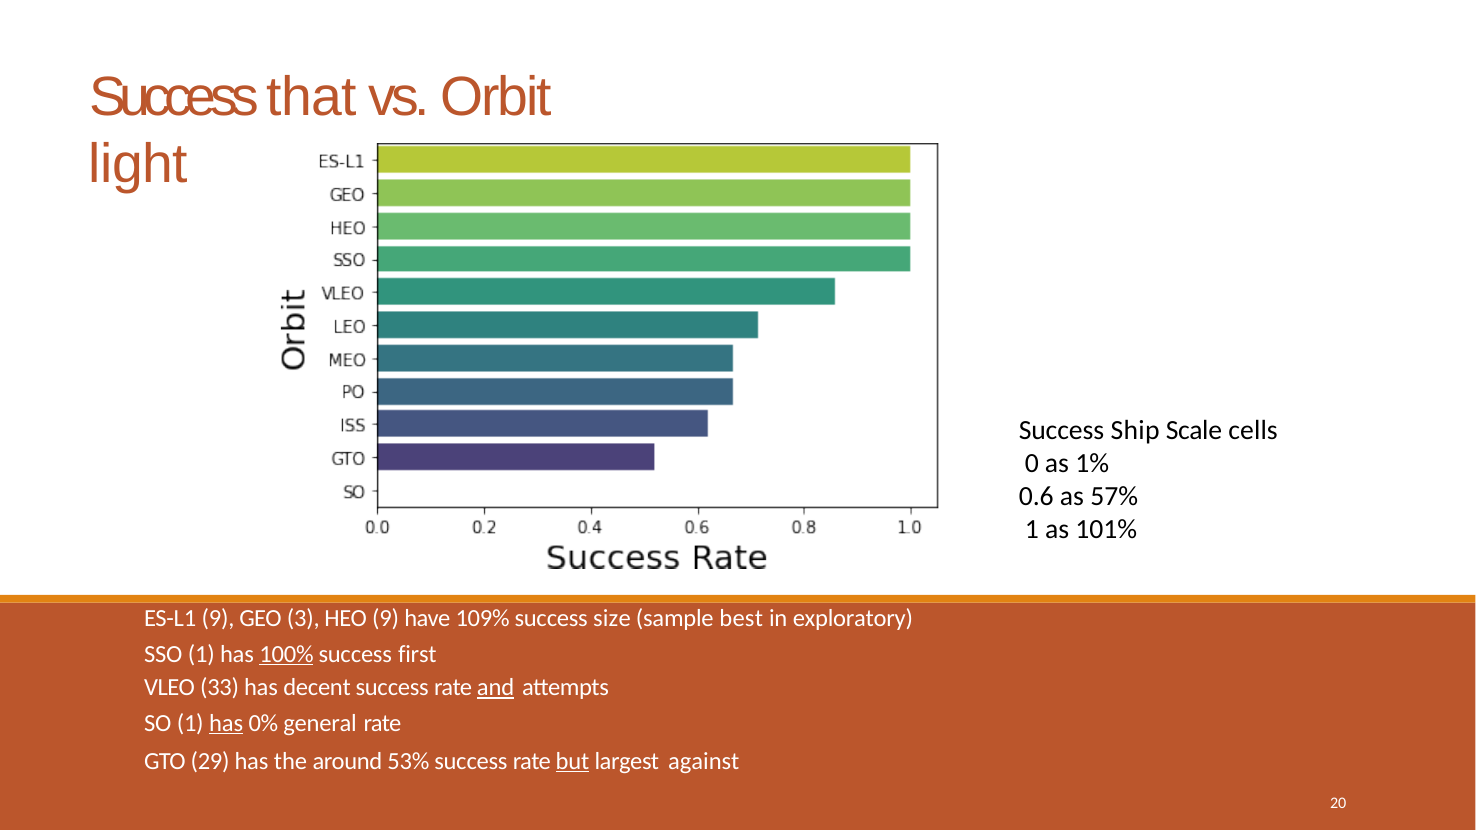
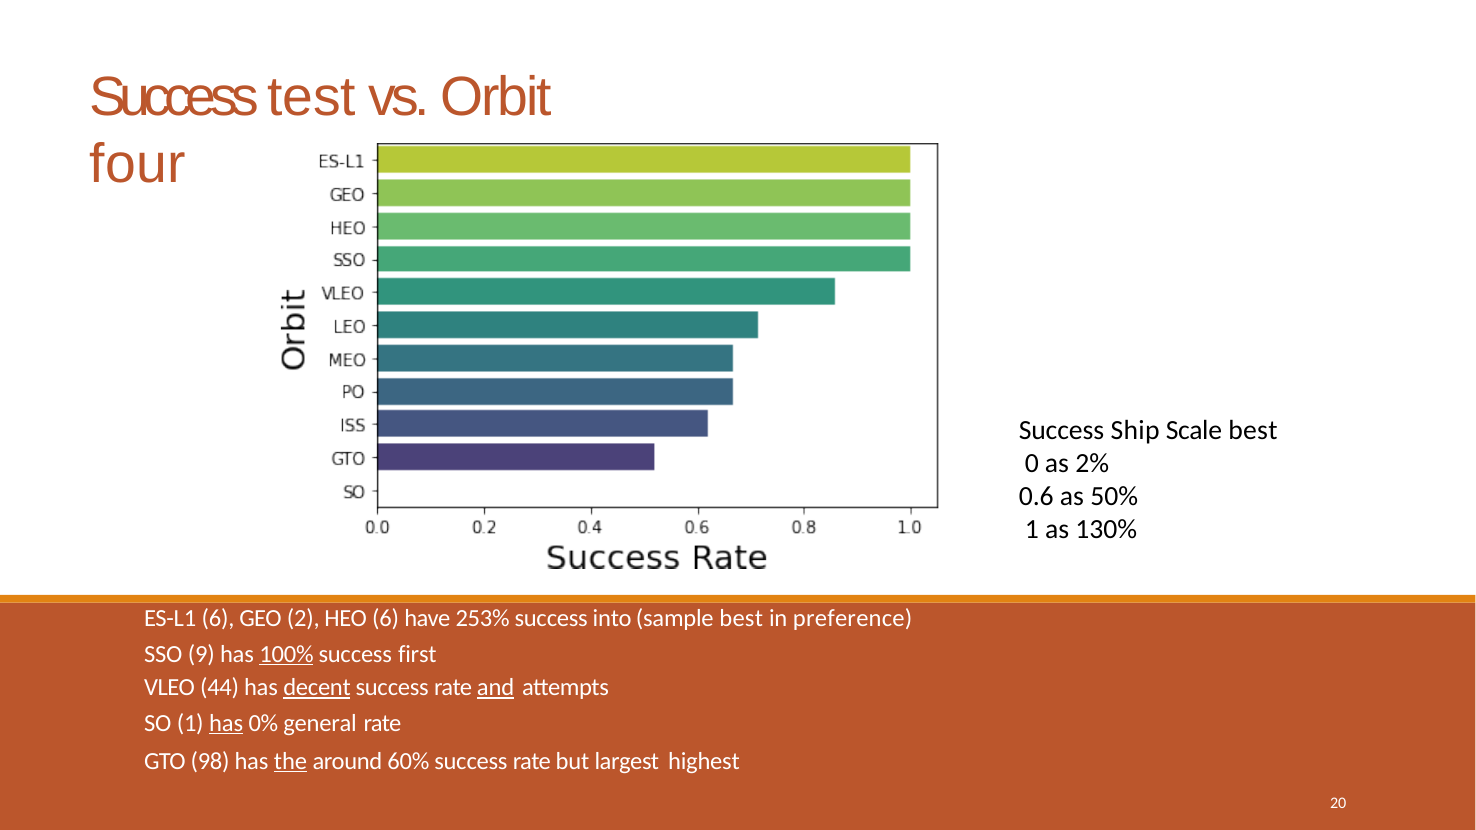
that: that -> test
light: light -> four
Scale cells: cells -> best
1%: 1% -> 2%
57%: 57% -> 50%
101%: 101% -> 130%
ES-L1 9: 9 -> 6
3: 3 -> 2
HEO 9: 9 -> 6
109%: 109% -> 253%
size: size -> into
exploratory: exploratory -> preference
SSO 1: 1 -> 9
33: 33 -> 44
decent underline: none -> present
29: 29 -> 98
the underline: none -> present
53%: 53% -> 60%
but underline: present -> none
against: against -> highest
